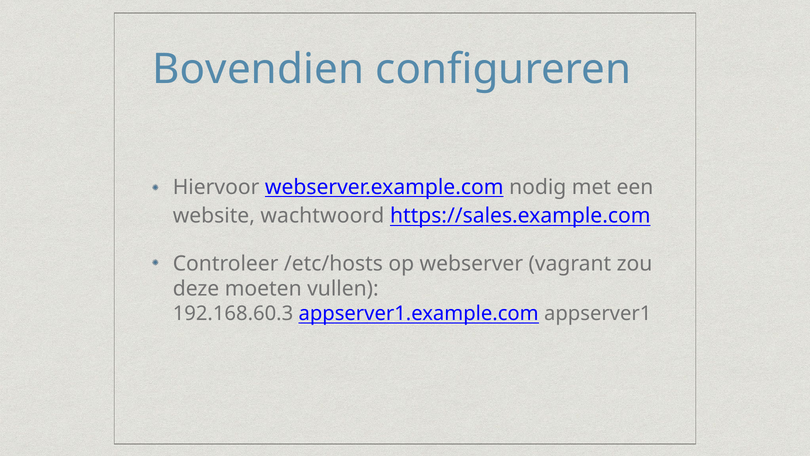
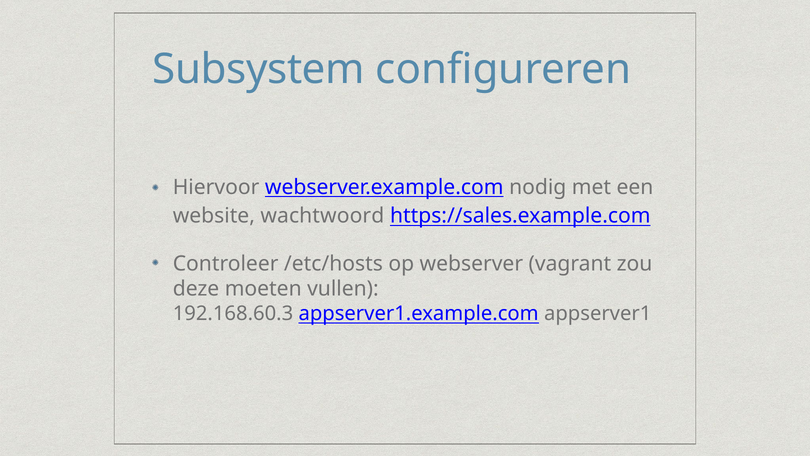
Bovendien: Bovendien -> Subsystem
